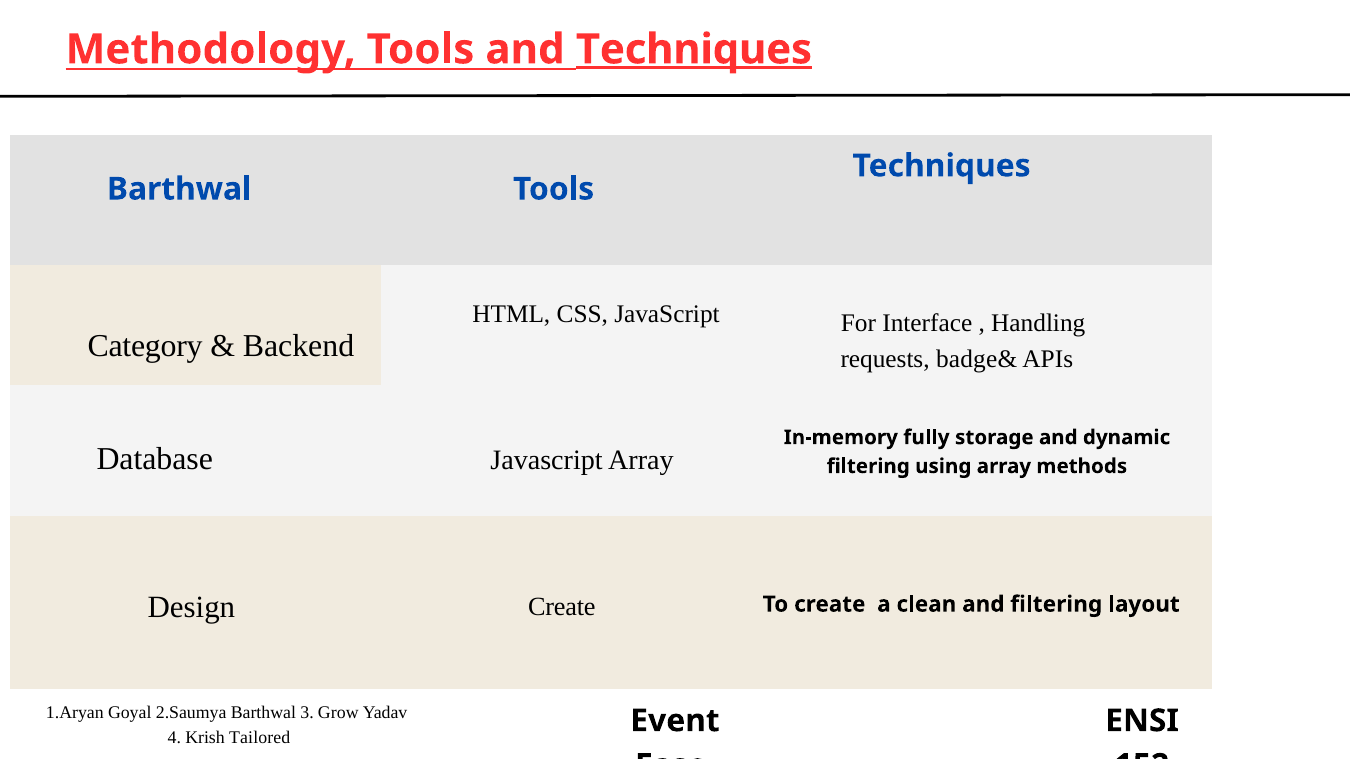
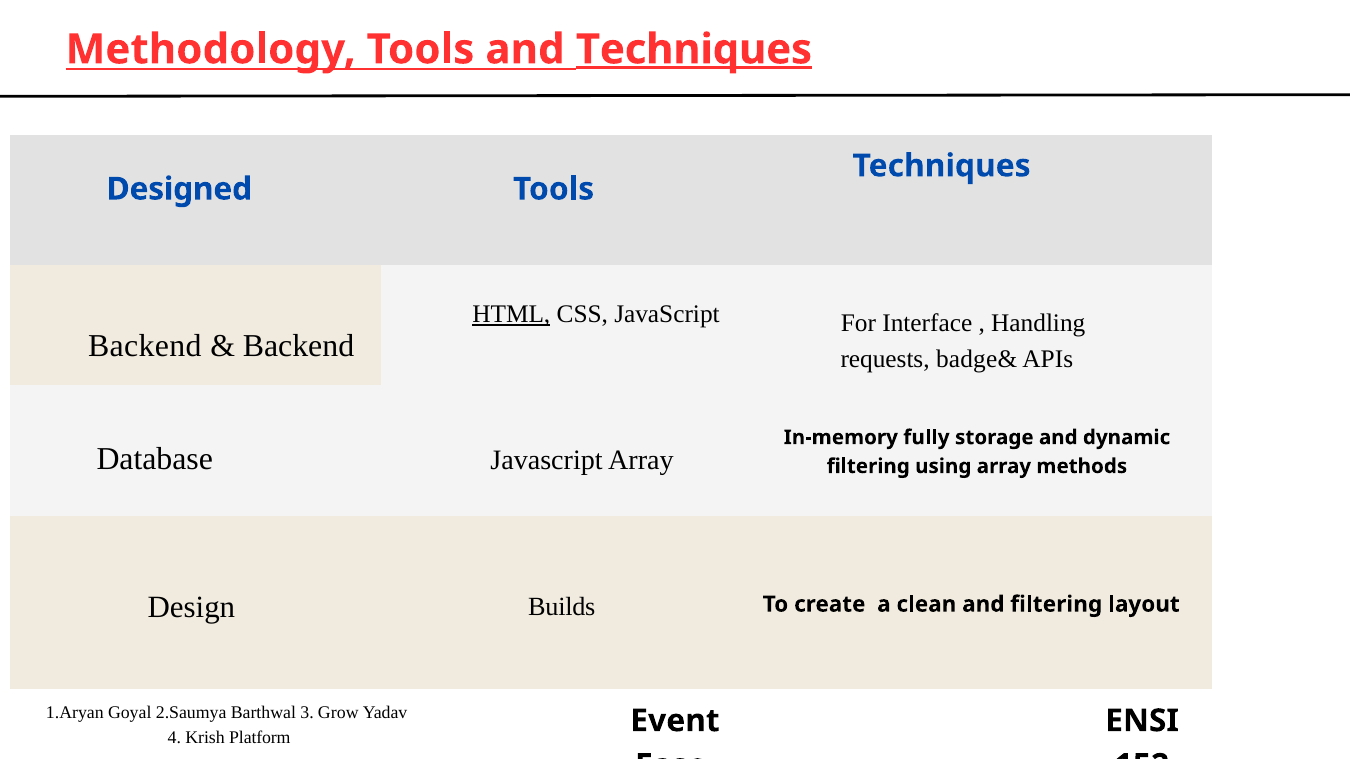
Barthwal at (179, 189): Barthwal -> Designed
HTML underline: none -> present
Category at (145, 347): Category -> Backend
Design Create: Create -> Builds
Tailored: Tailored -> Platform
